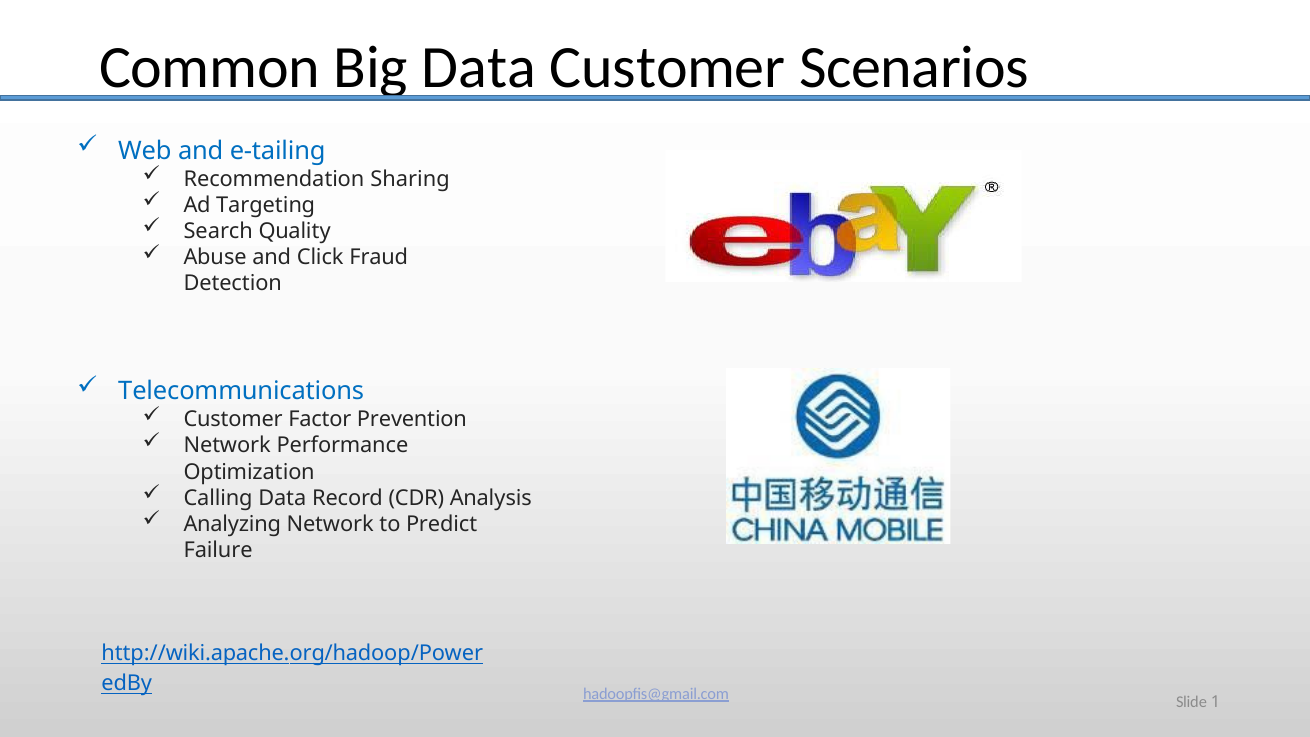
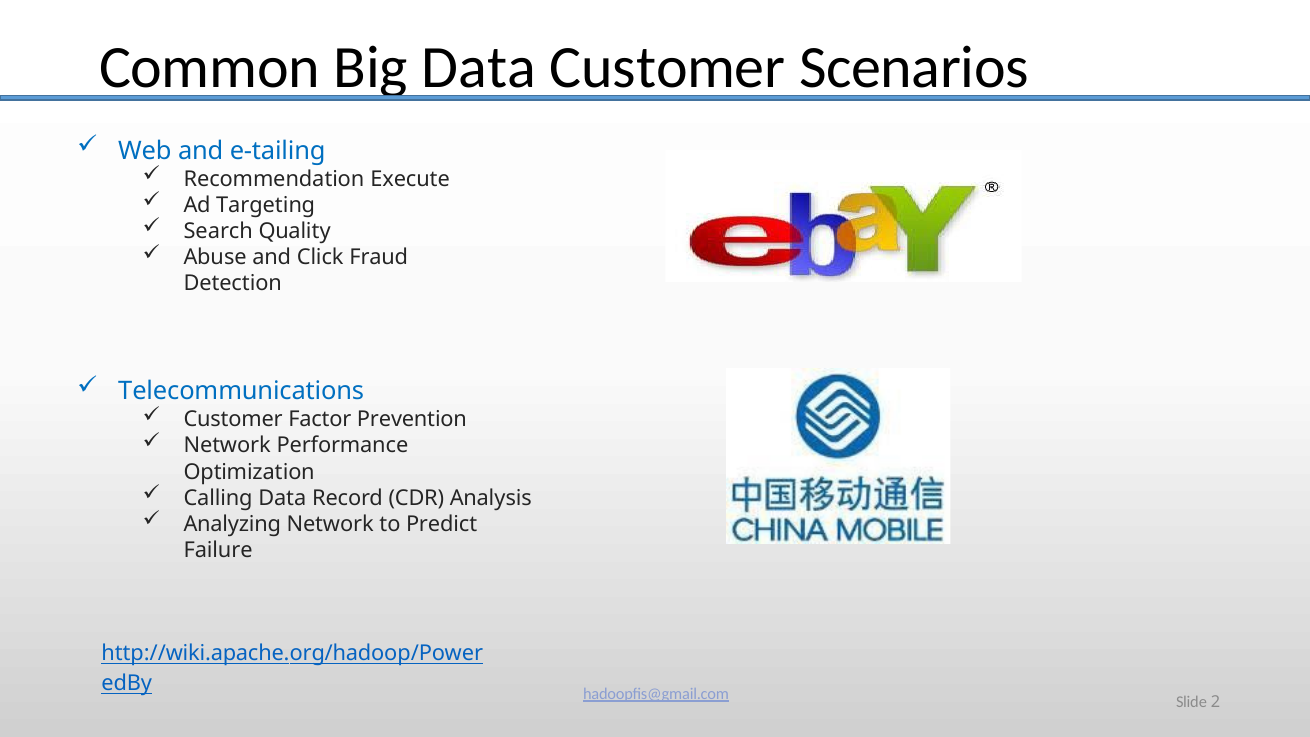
Sharing: Sharing -> Execute
1: 1 -> 2
